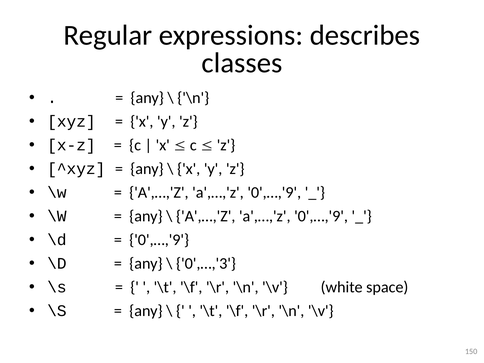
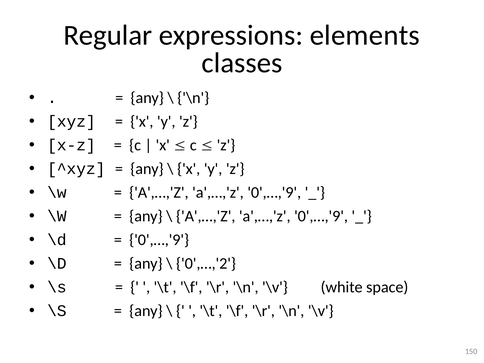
describes: describes -> elements
0',…,'3: 0',…,'3 -> 0',…,'2
